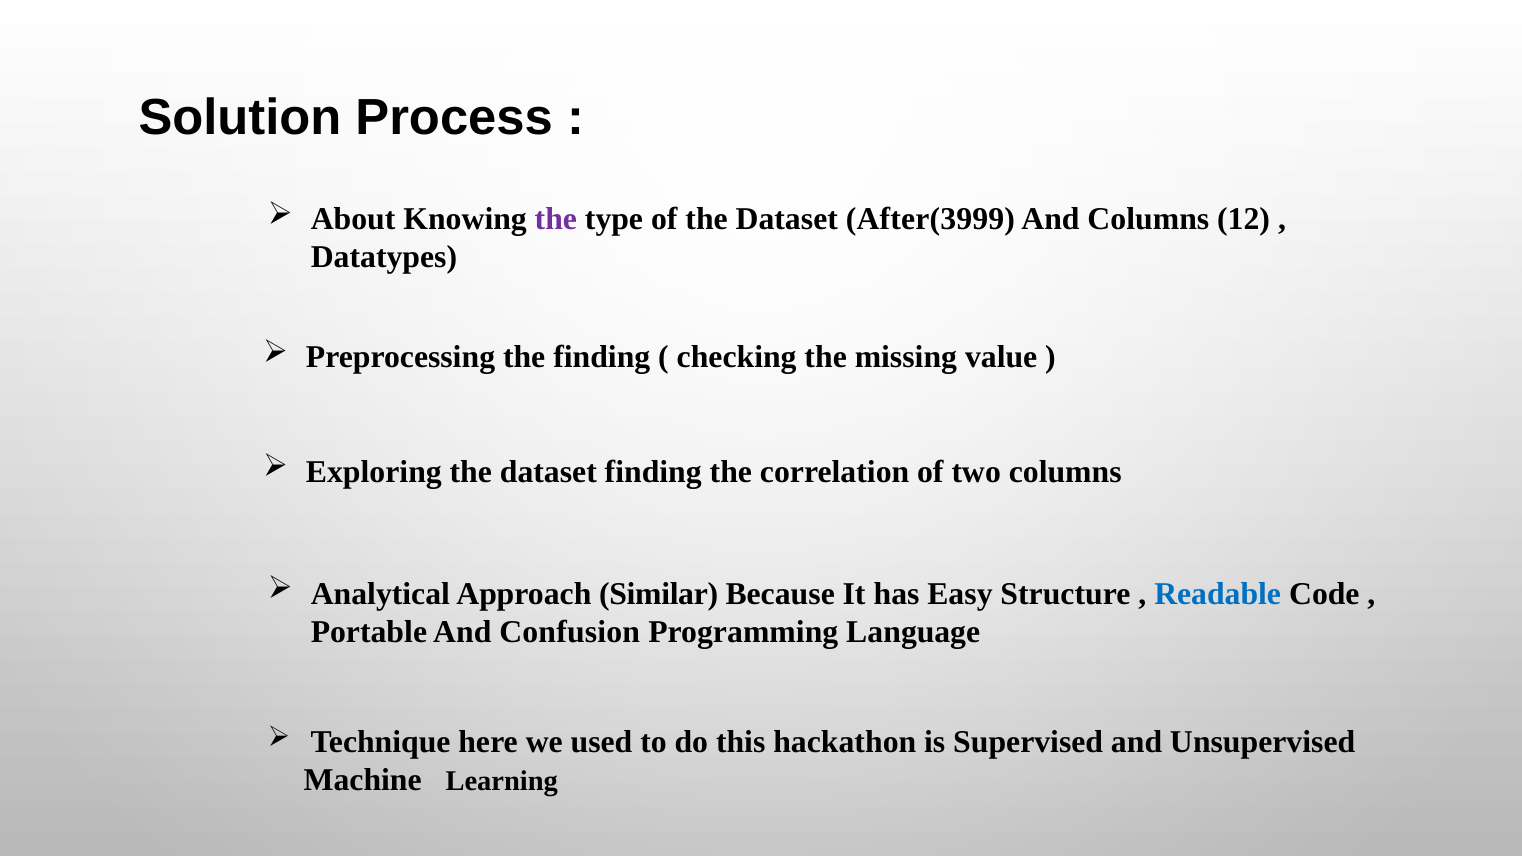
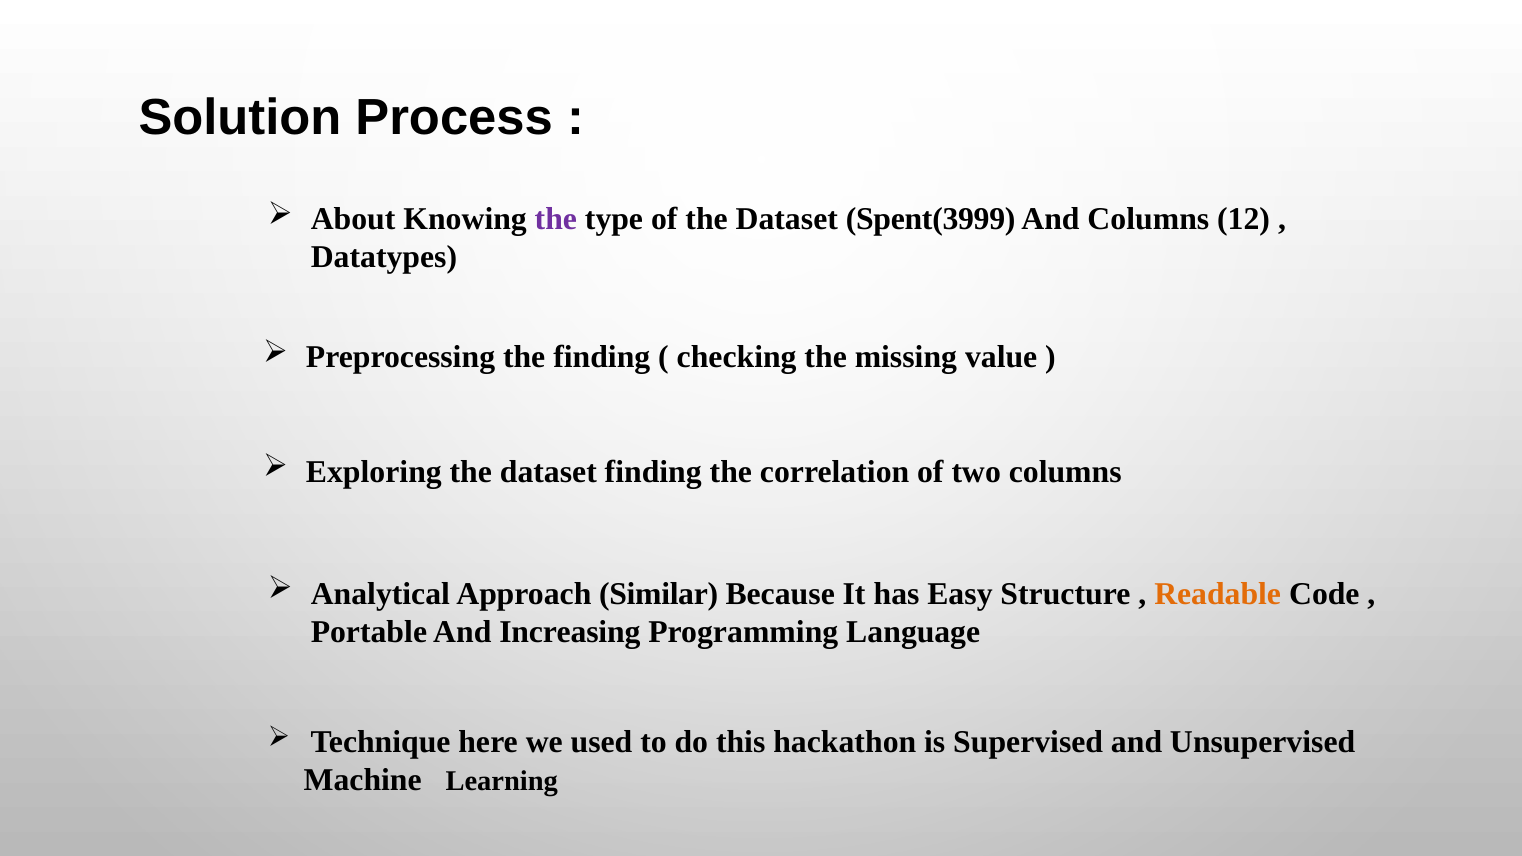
After(3999: After(3999 -> Spent(3999
Readable colour: blue -> orange
Confusion: Confusion -> Increasing
